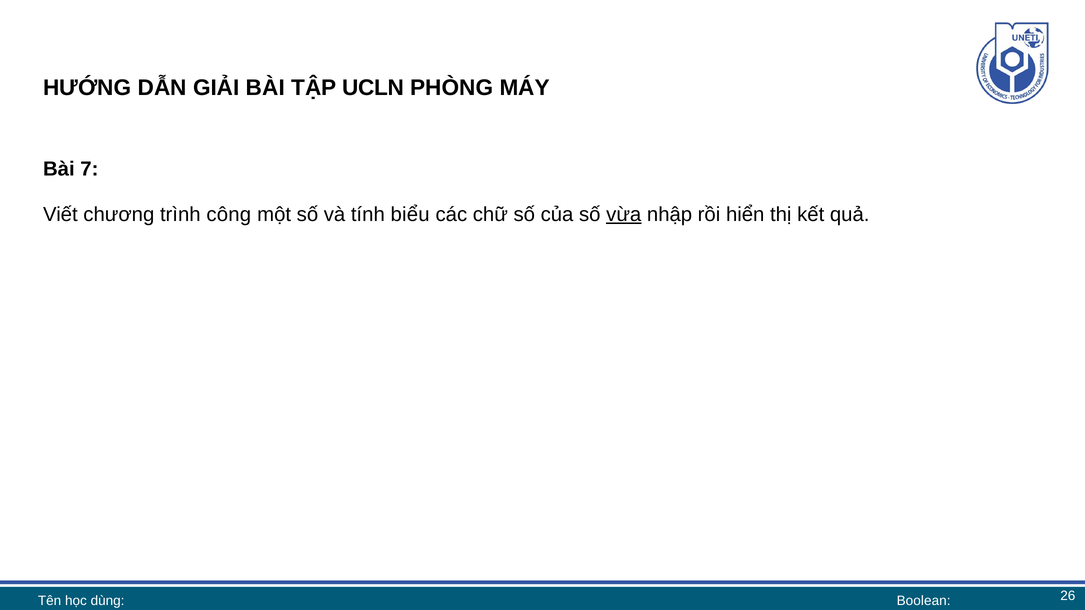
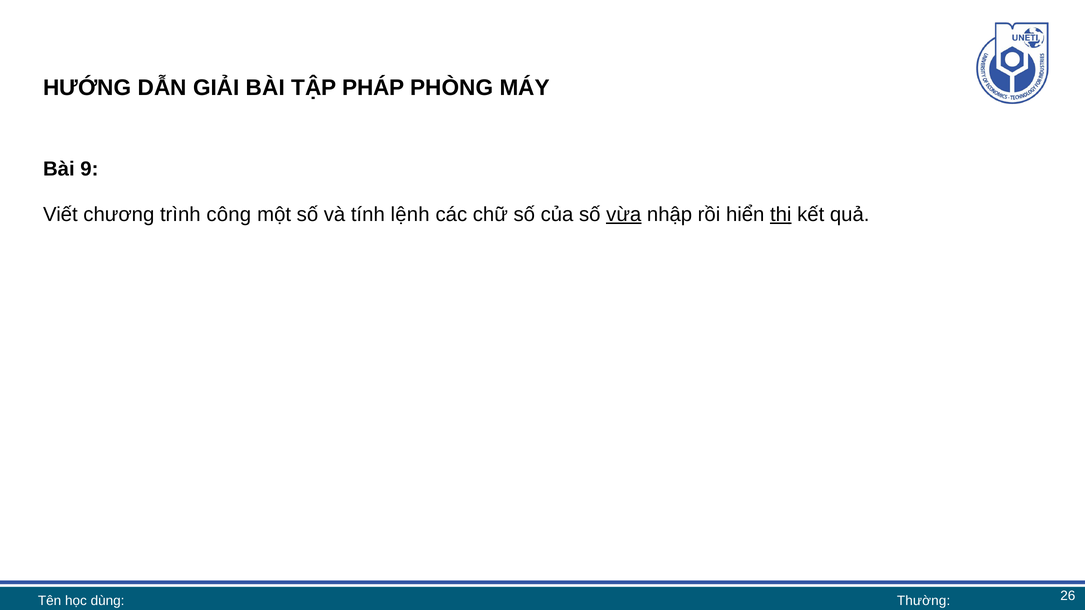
UCLN: UCLN -> PHÁP
7: 7 -> 9
biểu: biểu -> lệnh
thị underline: none -> present
Boolean: Boolean -> Thường
